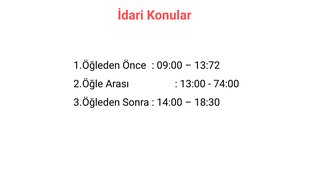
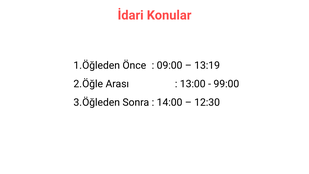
13:72: 13:72 -> 13:19
74:00: 74:00 -> 99:00
18:30: 18:30 -> 12:30
